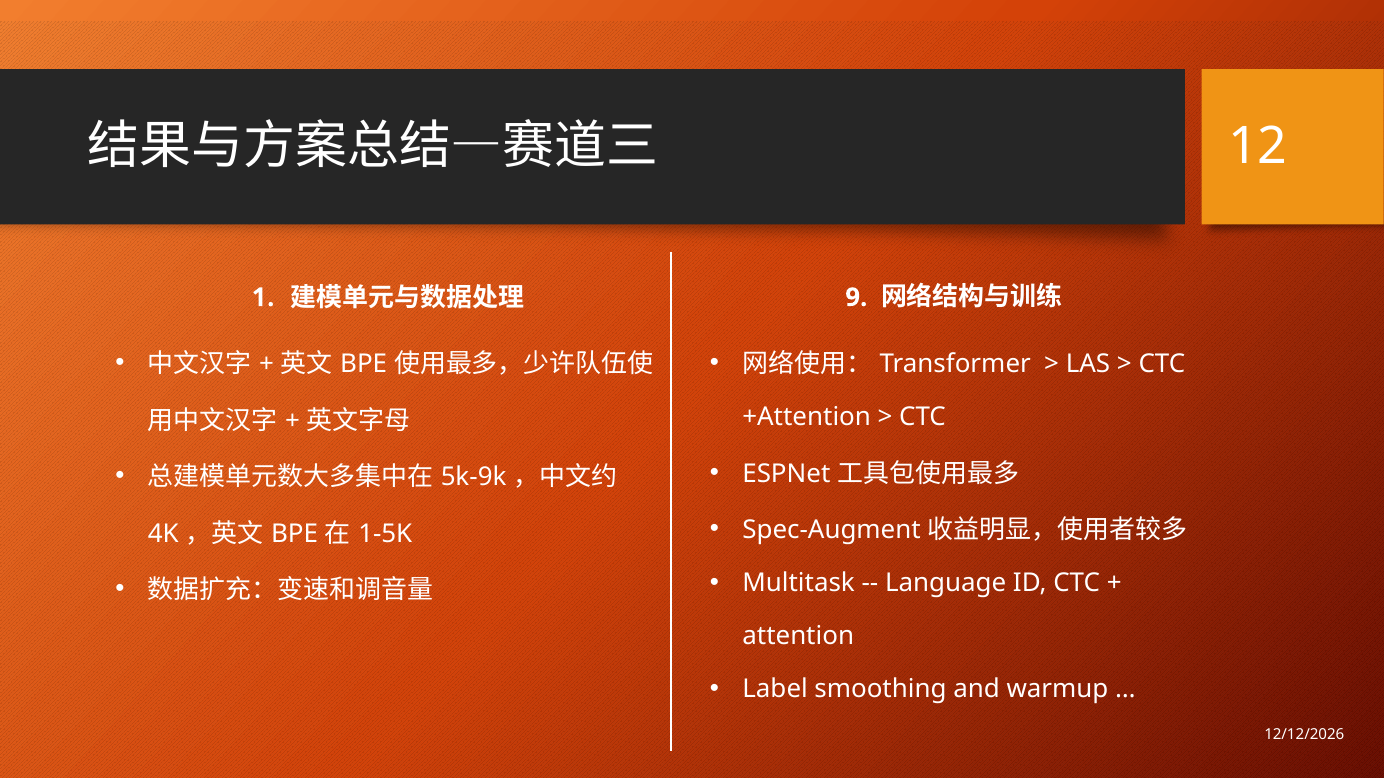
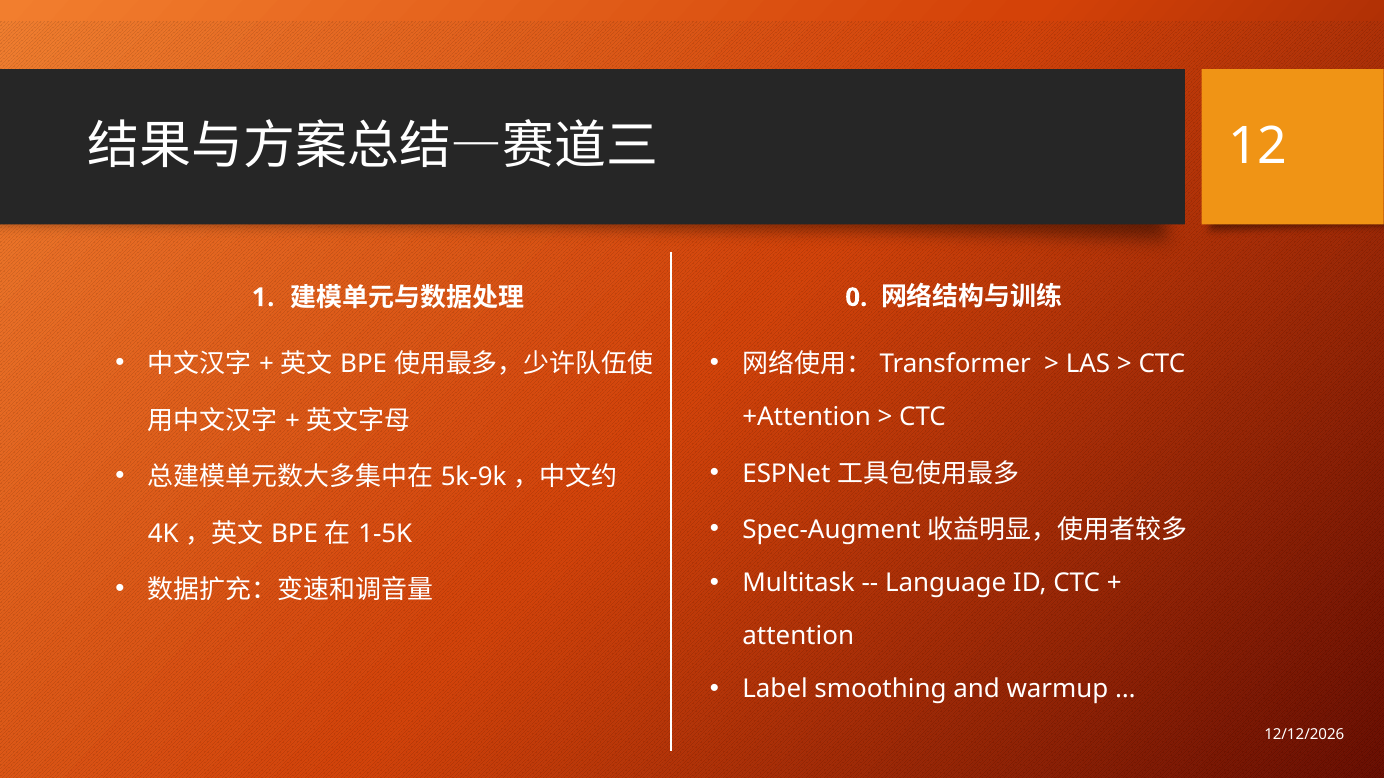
9: 9 -> 0
